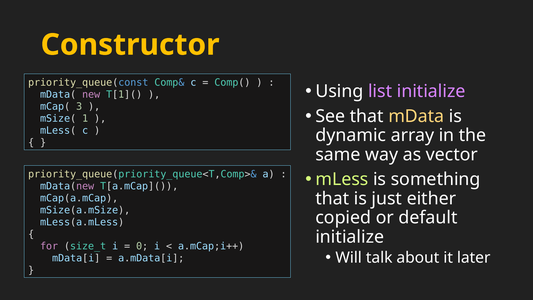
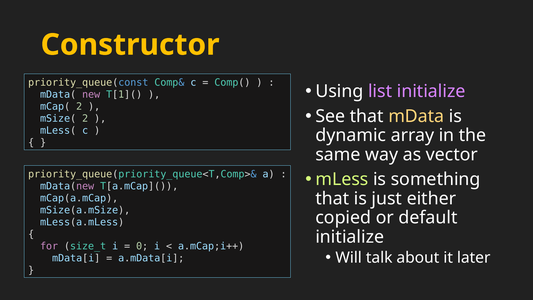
mCap( 3: 3 -> 2
mSize( 1: 1 -> 2
